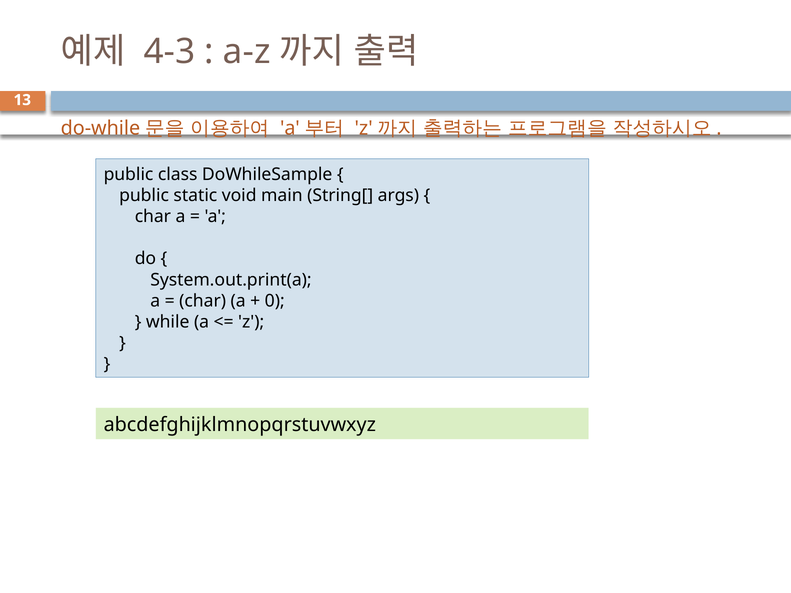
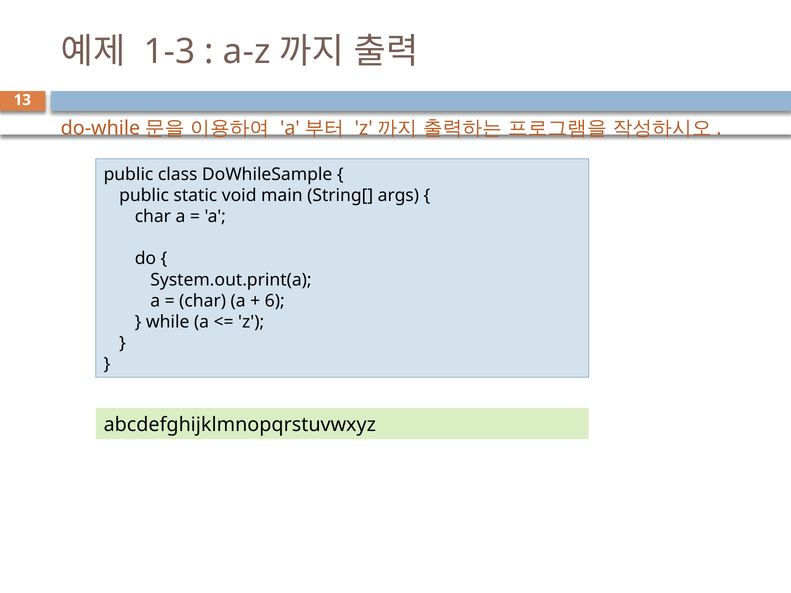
4-3: 4-3 -> 1-3
0: 0 -> 6
